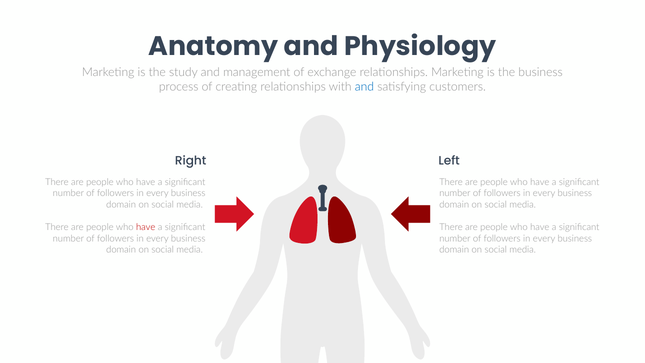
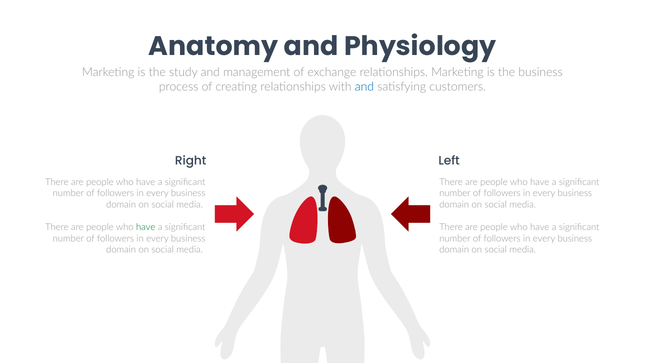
have at (146, 227) colour: red -> green
